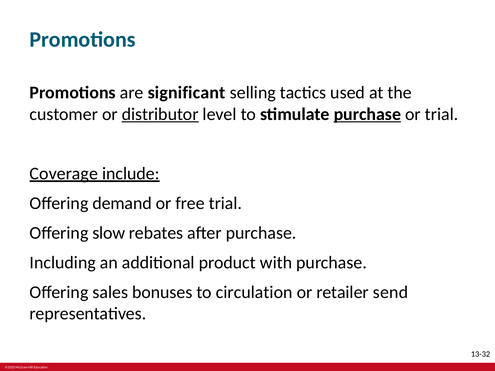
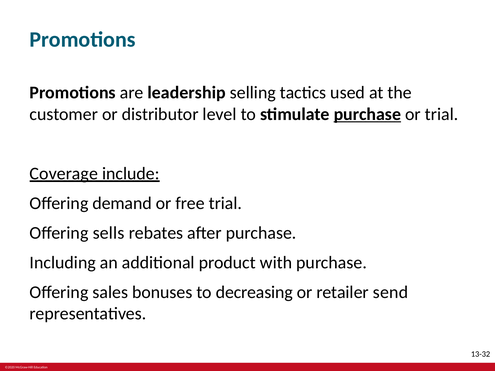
significant: significant -> leadership
distributor underline: present -> none
slow: slow -> sells
circulation: circulation -> decreasing
